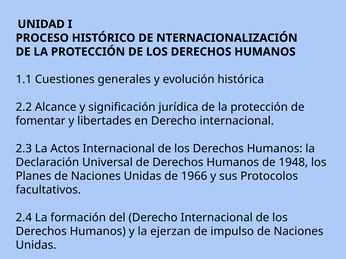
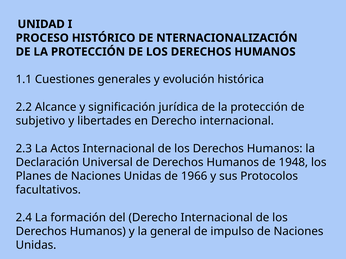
fomentar: fomentar -> subjetivo
ejerzan: ejerzan -> general
